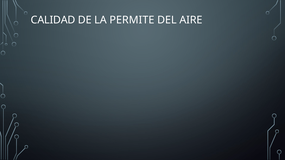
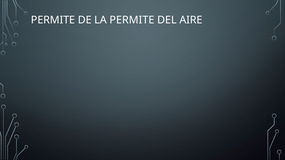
CALIDAD at (53, 20): CALIDAD -> PERMITE
